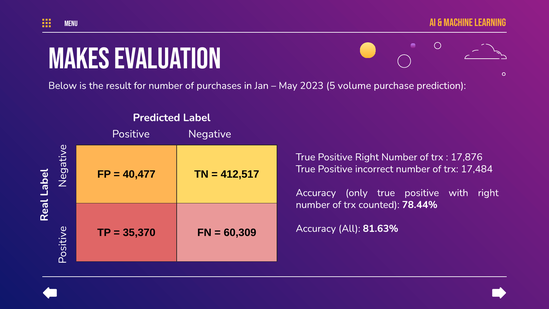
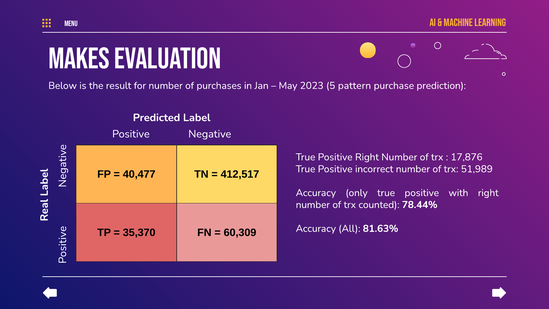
volume: volume -> pattern
17,484: 17,484 -> 51,989
